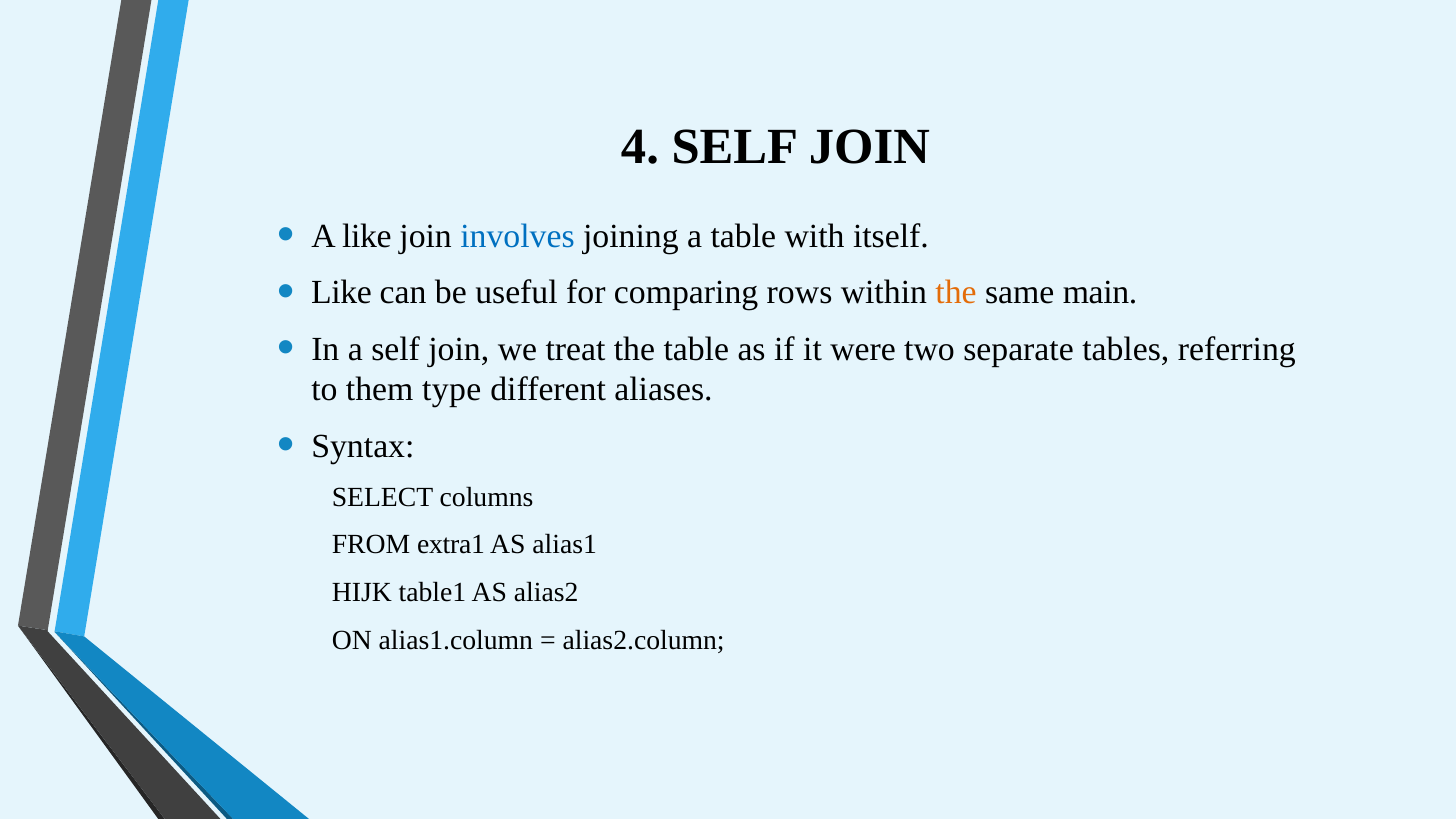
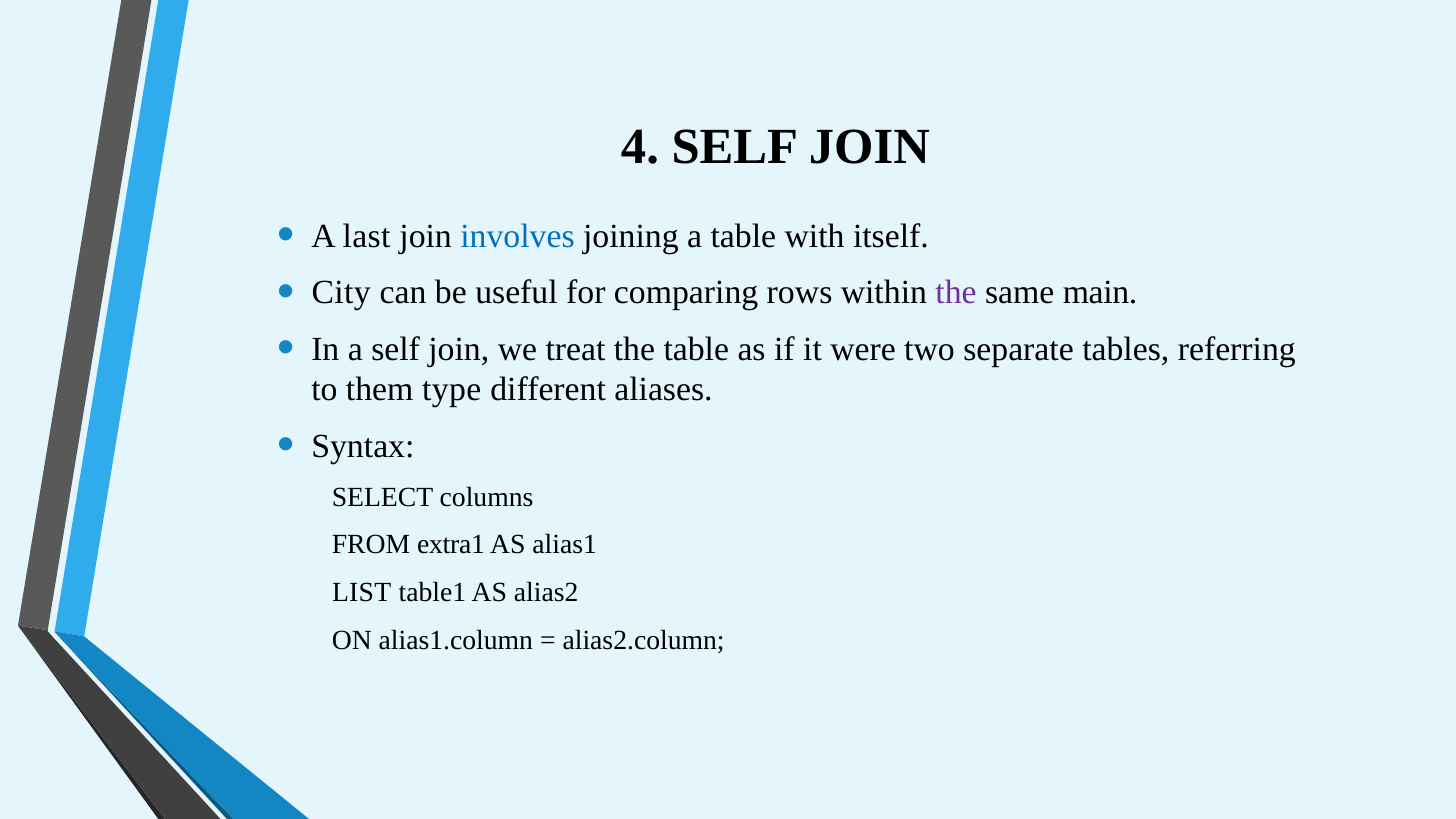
A like: like -> last
Like at (341, 293): Like -> City
the at (956, 293) colour: orange -> purple
HIJK: HIJK -> LIST
